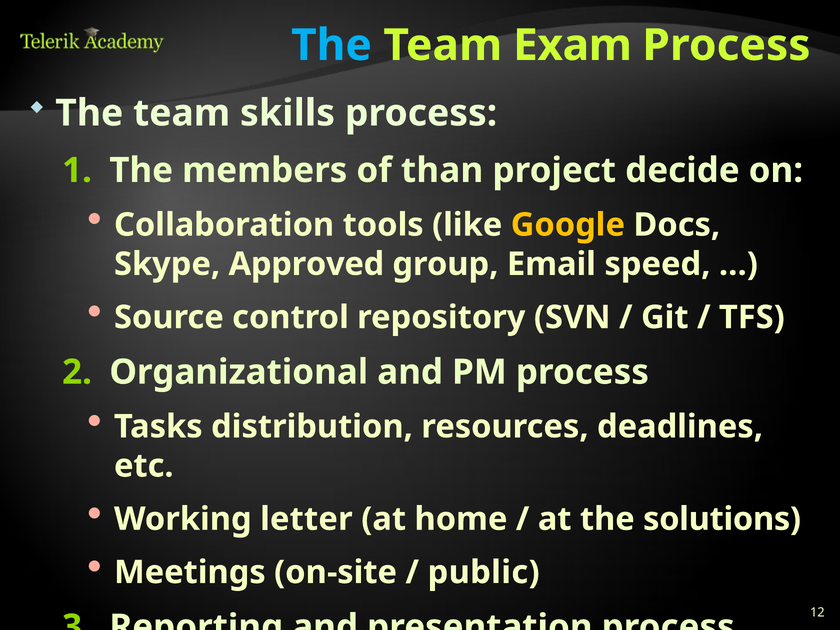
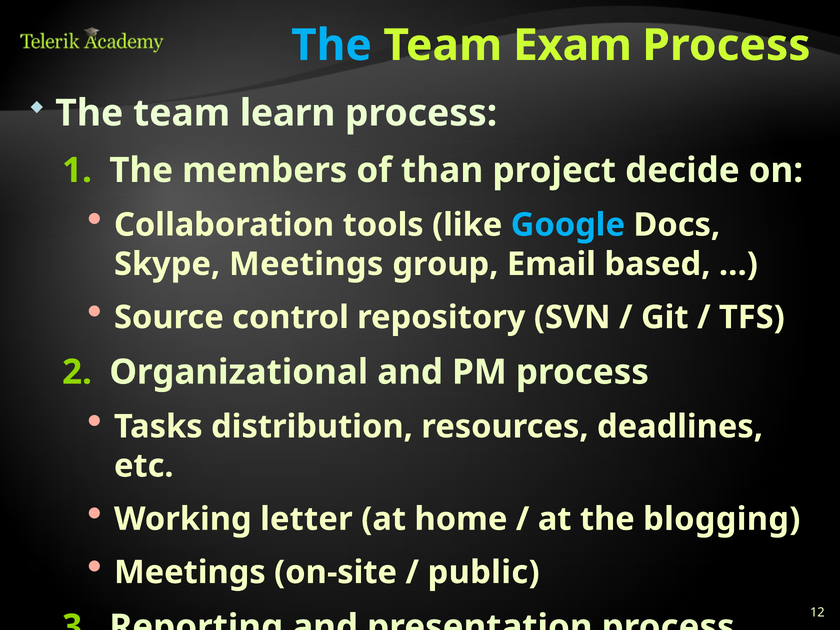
skills: skills -> learn
Google colour: yellow -> light blue
Skype Approved: Approved -> Meetings
speed: speed -> based
solutions: solutions -> blogging
